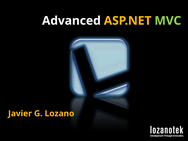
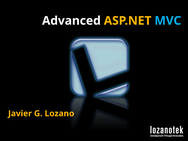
MVC colour: light green -> light blue
